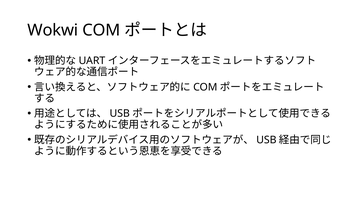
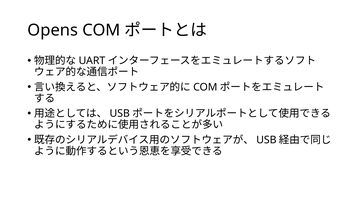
Wokwi: Wokwi -> Opens
